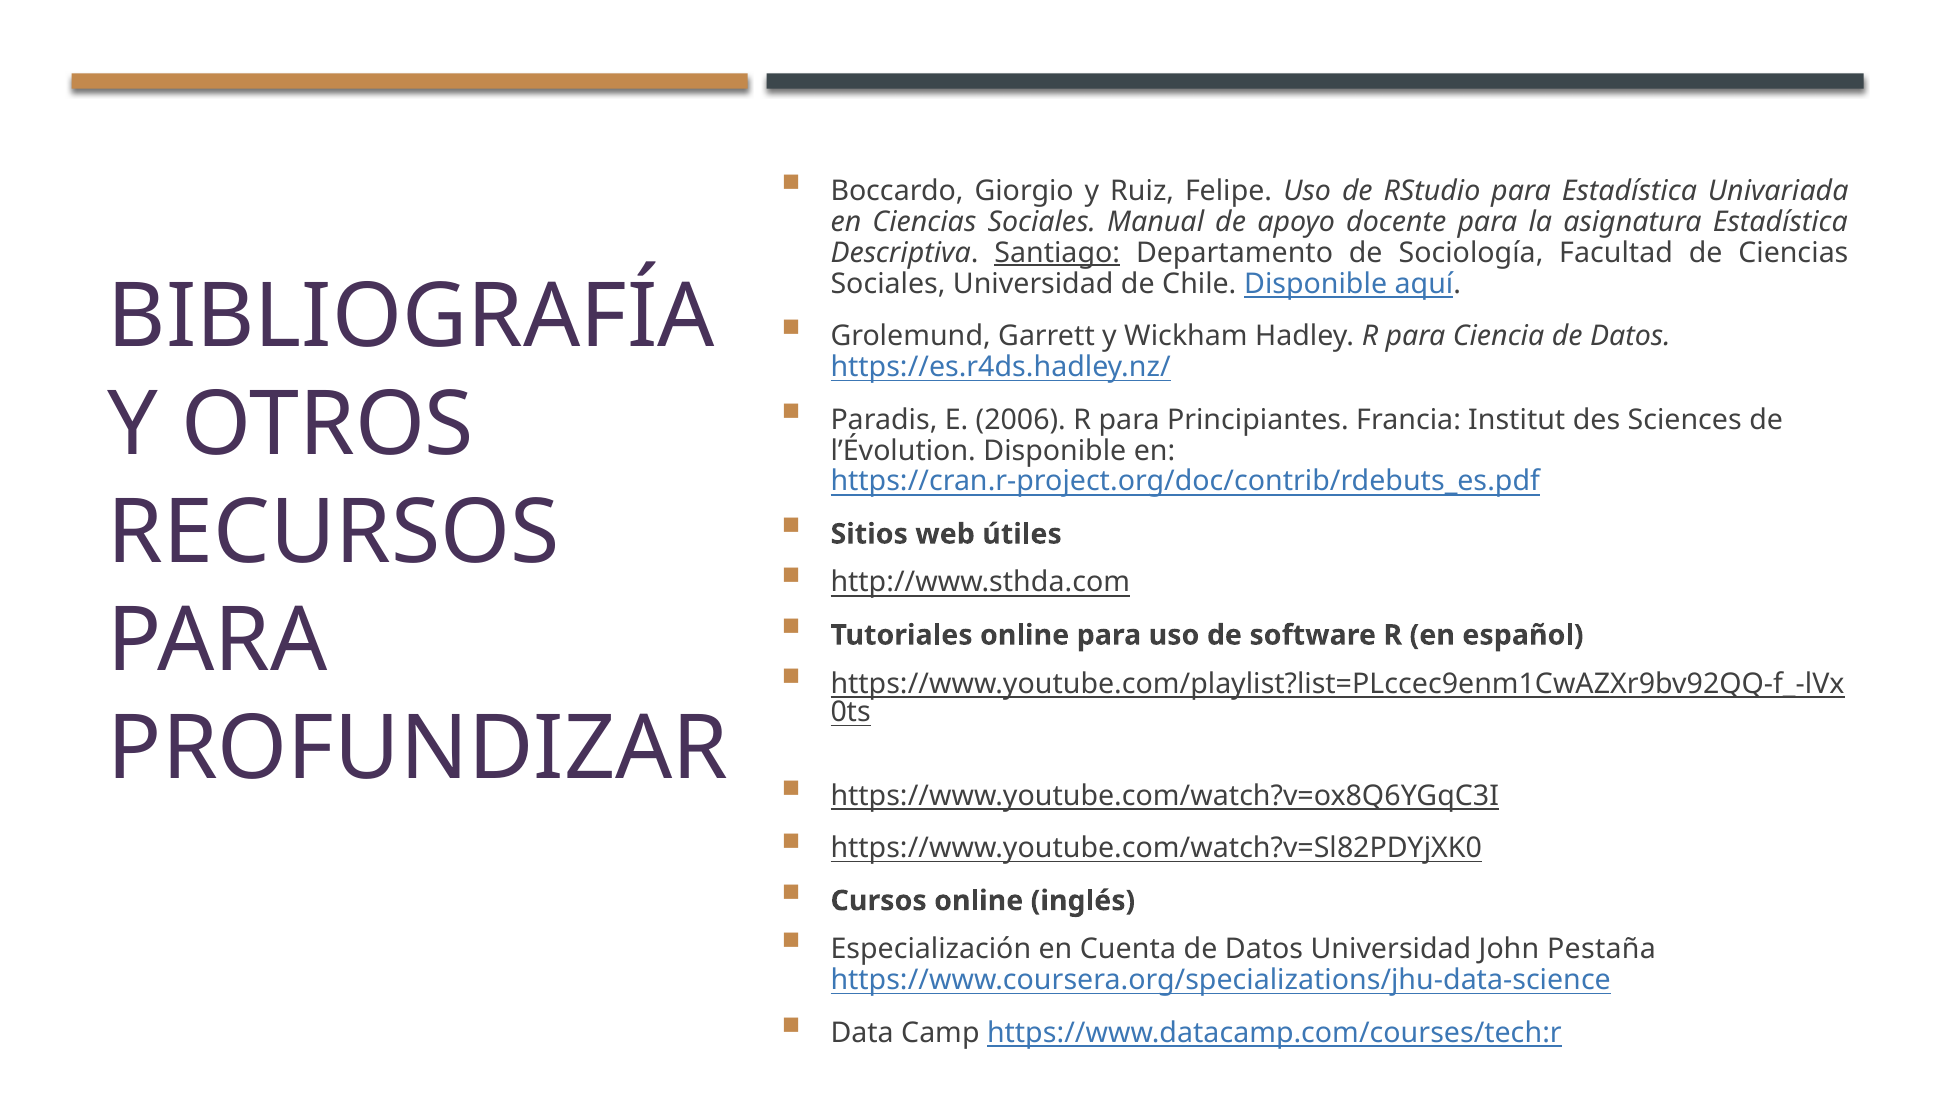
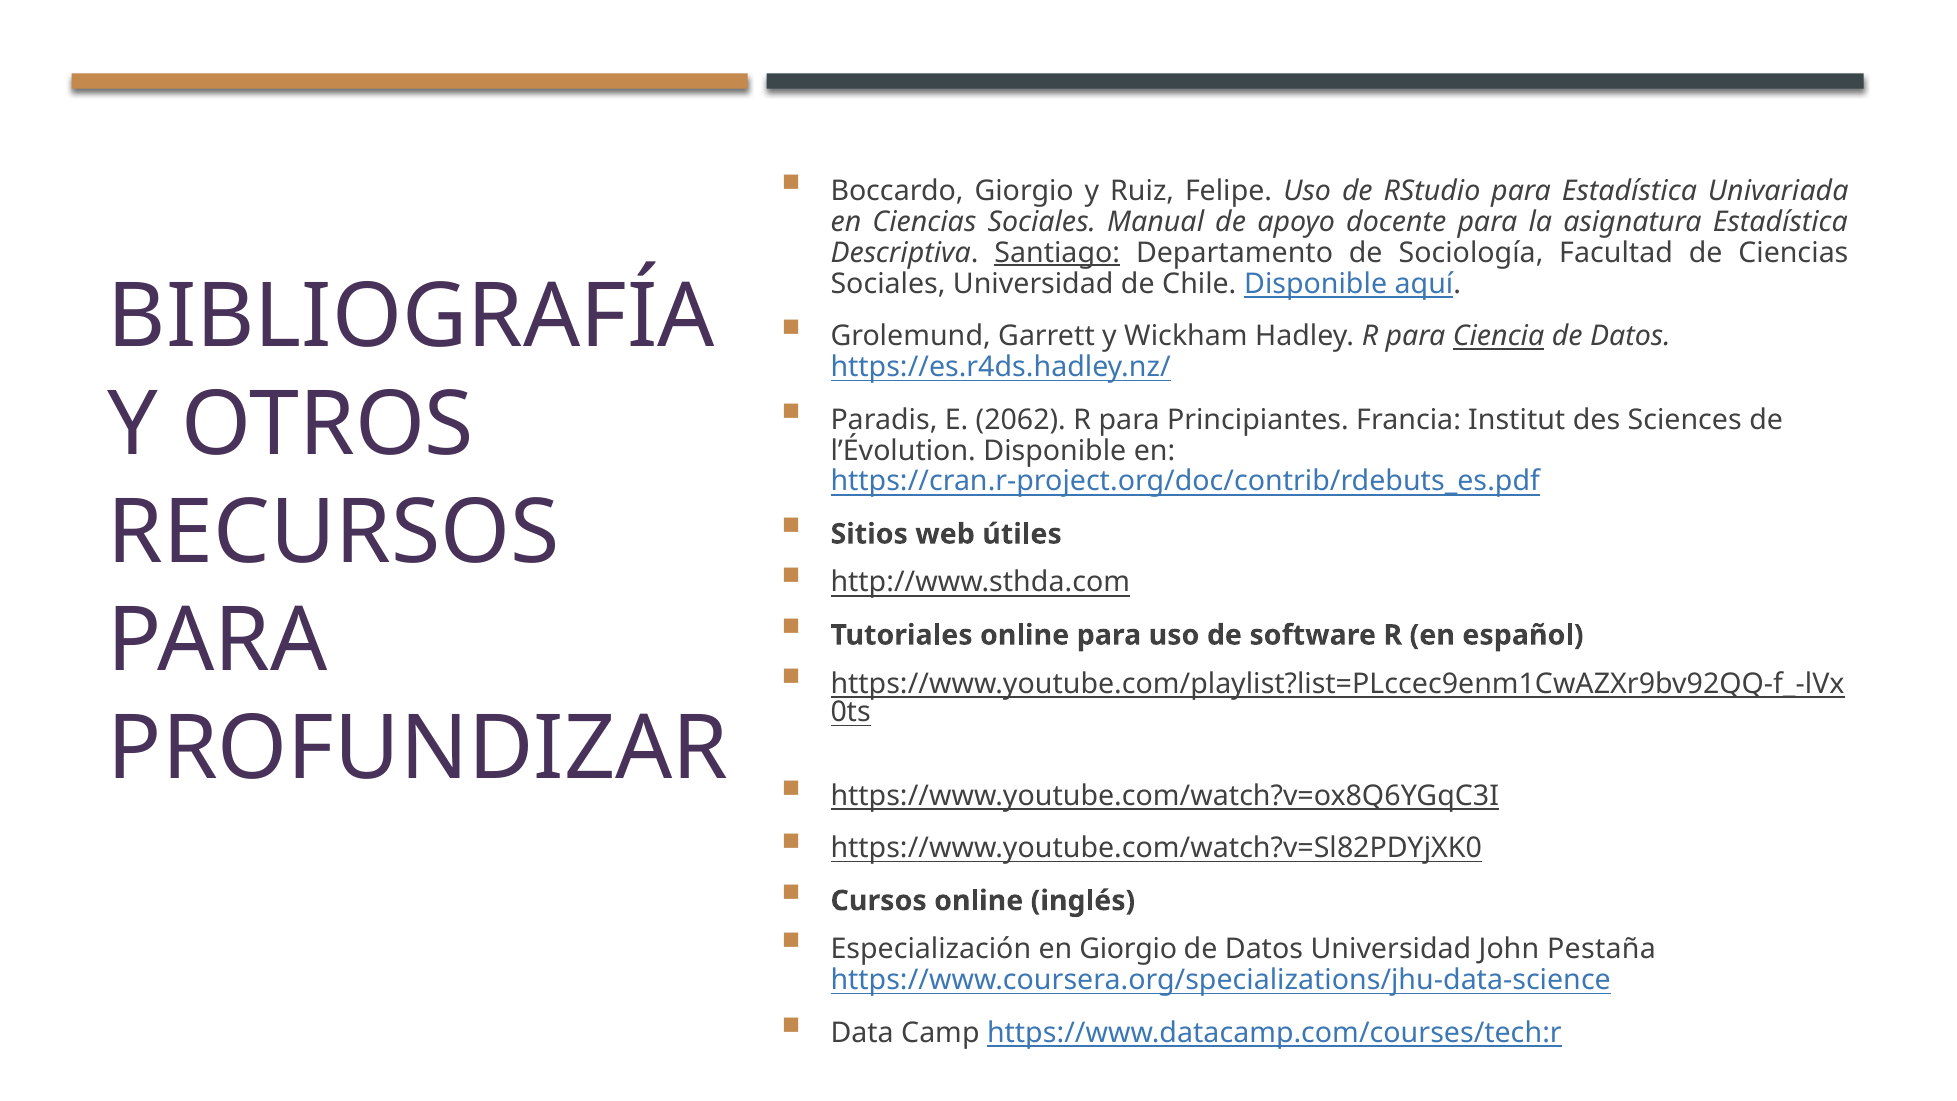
Ciencia underline: none -> present
2006: 2006 -> 2062
en Cuenta: Cuenta -> Giorgio
